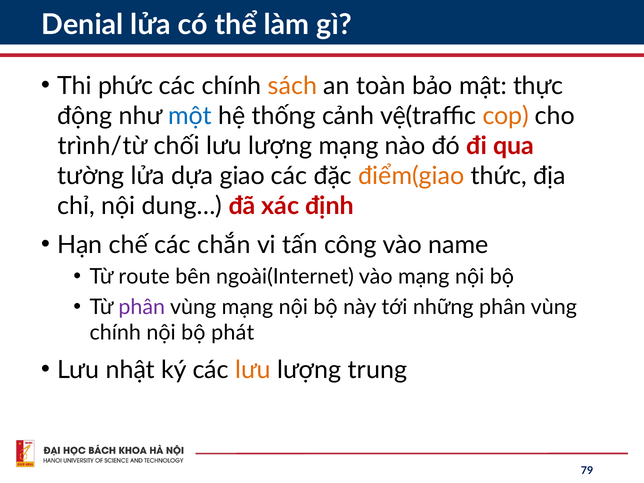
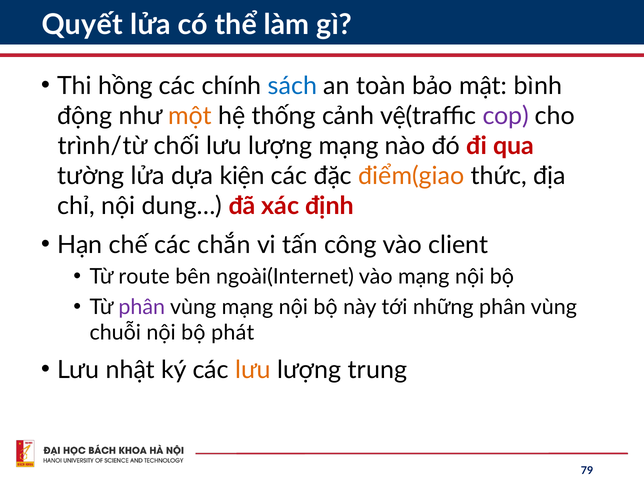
Denial: Denial -> Quyết
phức: phức -> hồng
sách colour: orange -> blue
thực: thực -> bình
một colour: blue -> orange
cop colour: orange -> purple
giao: giao -> kiện
name: name -> client
chính at (115, 333): chính -> chuỗi
